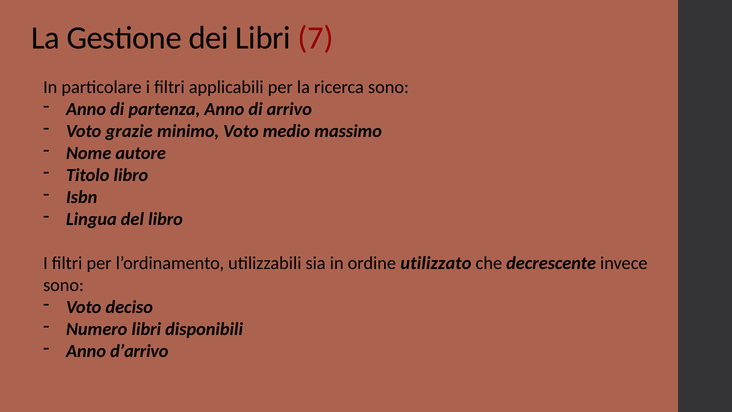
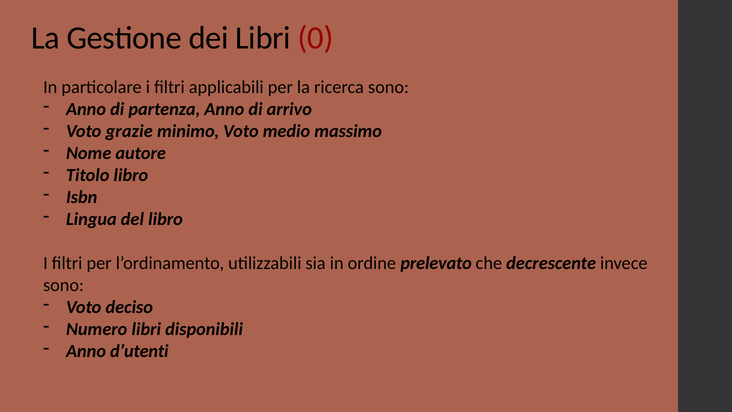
7: 7 -> 0
utilizzato: utilizzato -> prelevato
d’arrivo: d’arrivo -> d’utenti
